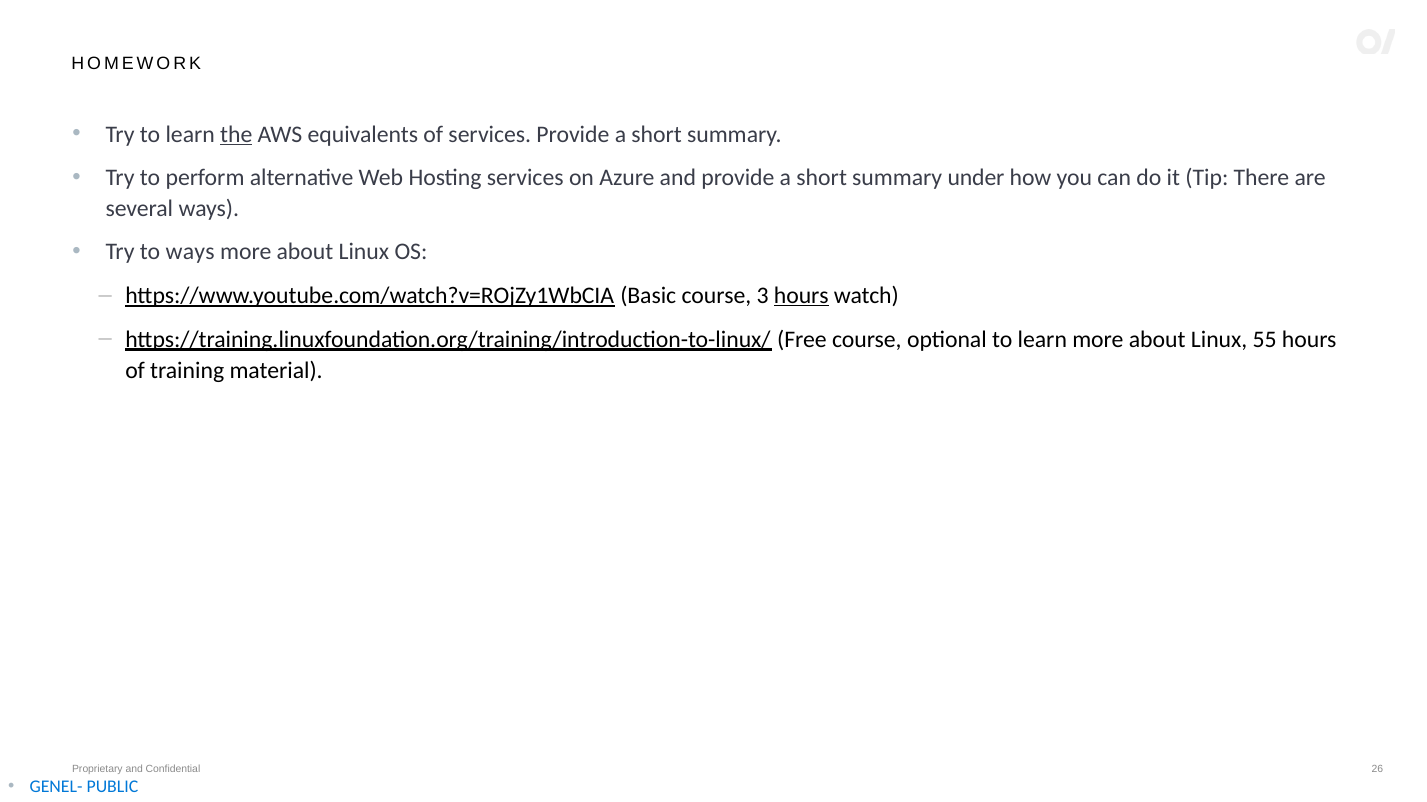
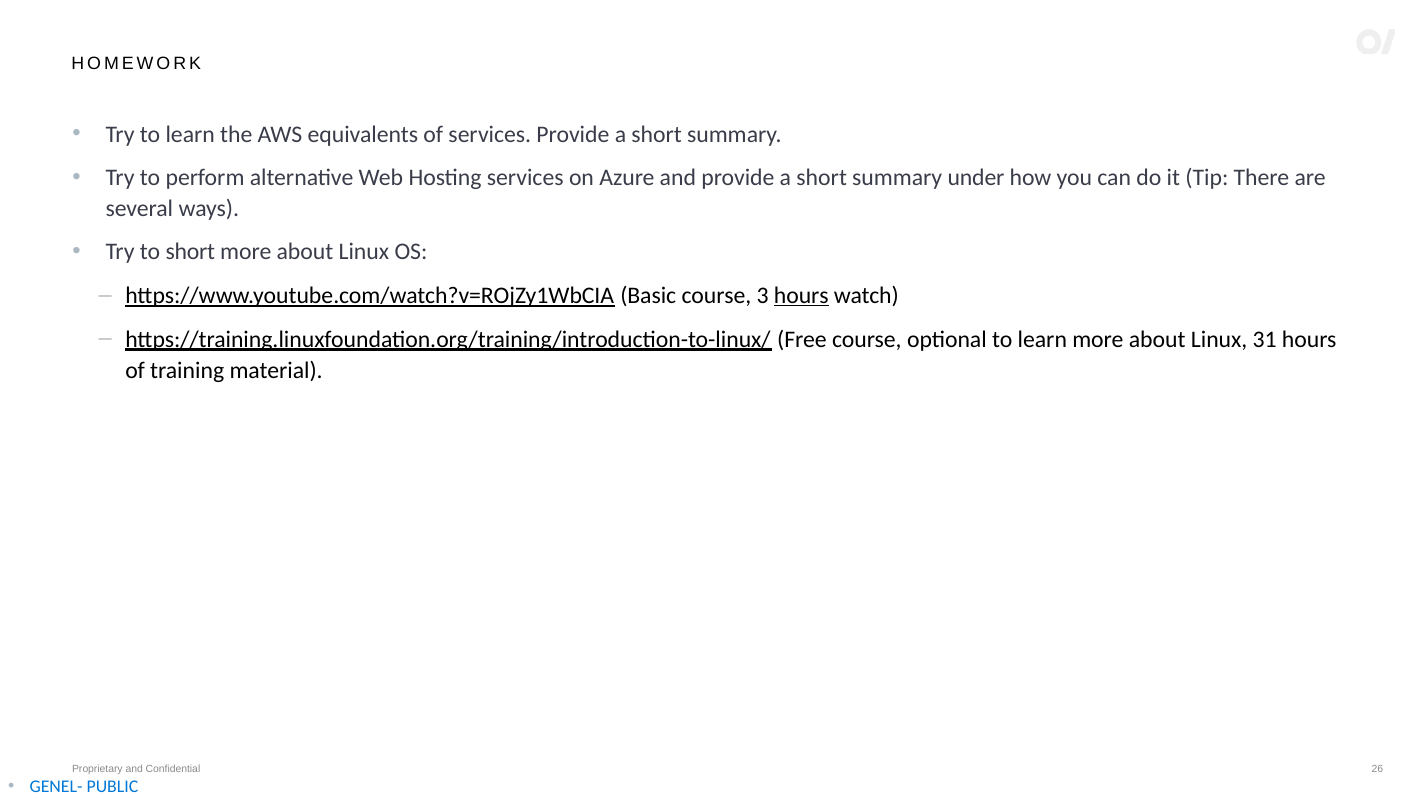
the underline: present -> none
to ways: ways -> short
55: 55 -> 31
